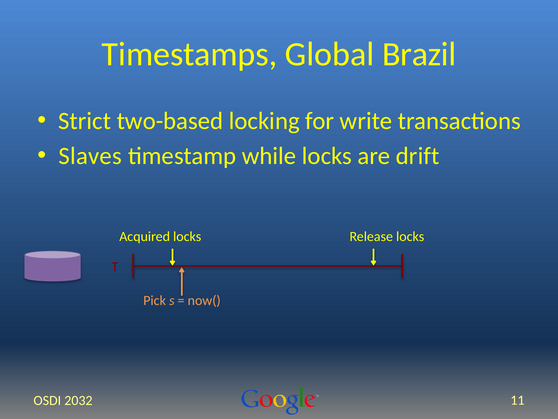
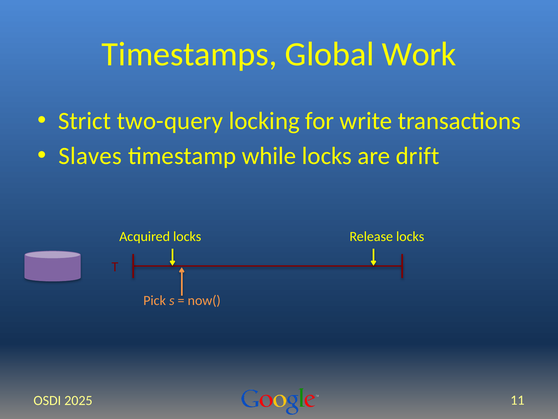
Brazil: Brazil -> Work
two-based: two-based -> two-query
2032: 2032 -> 2025
